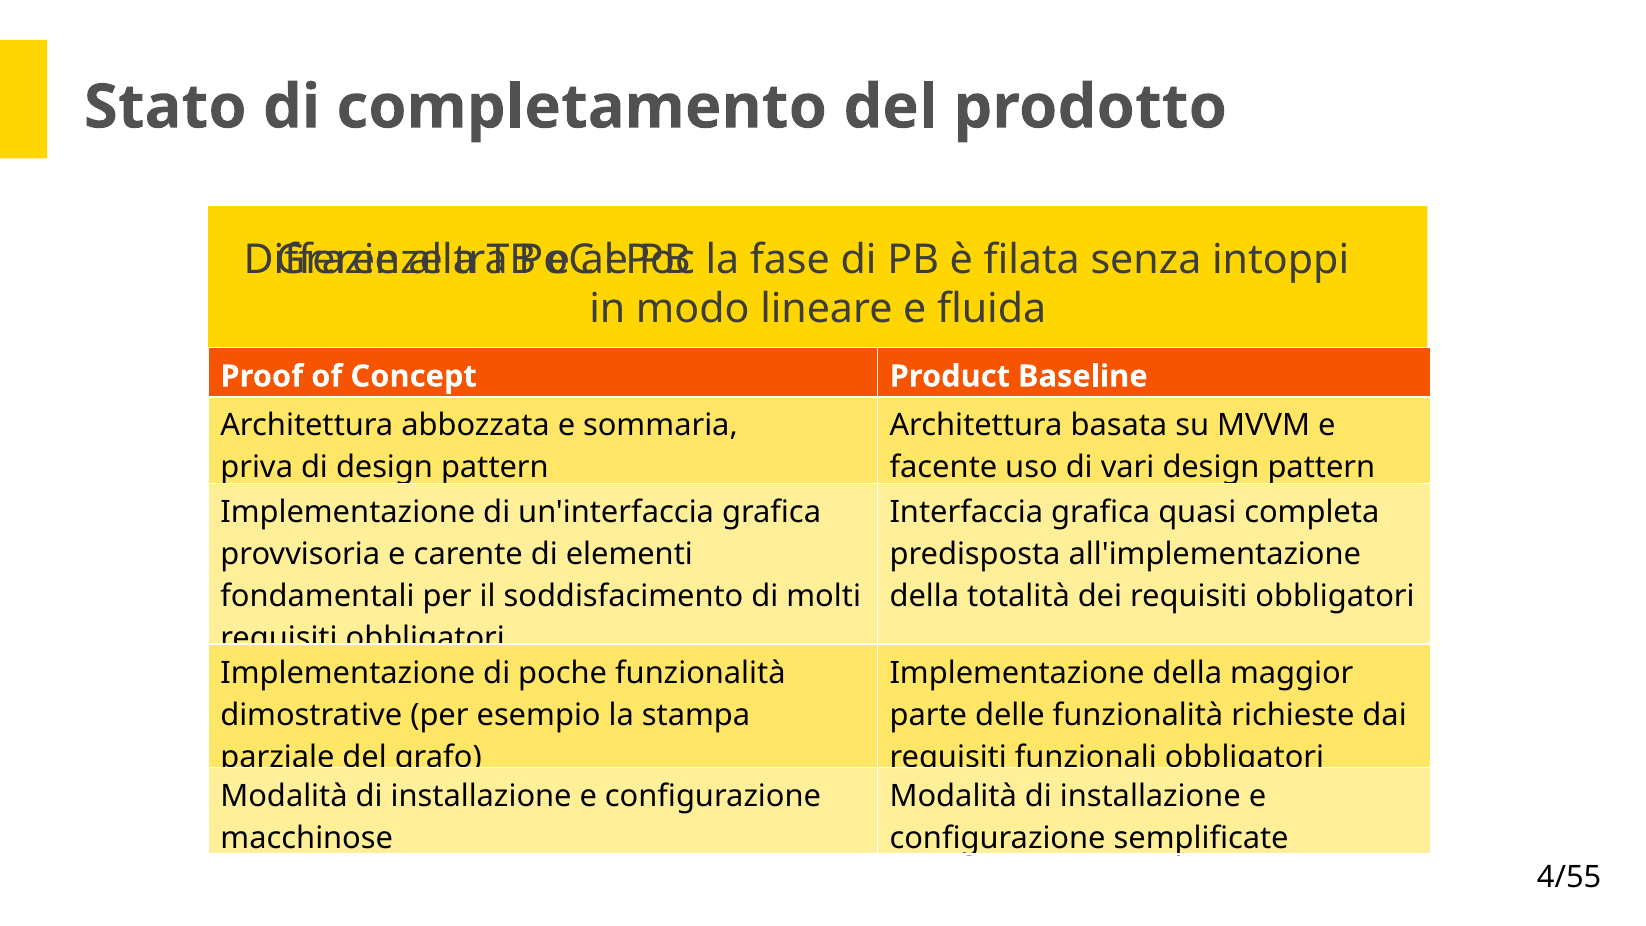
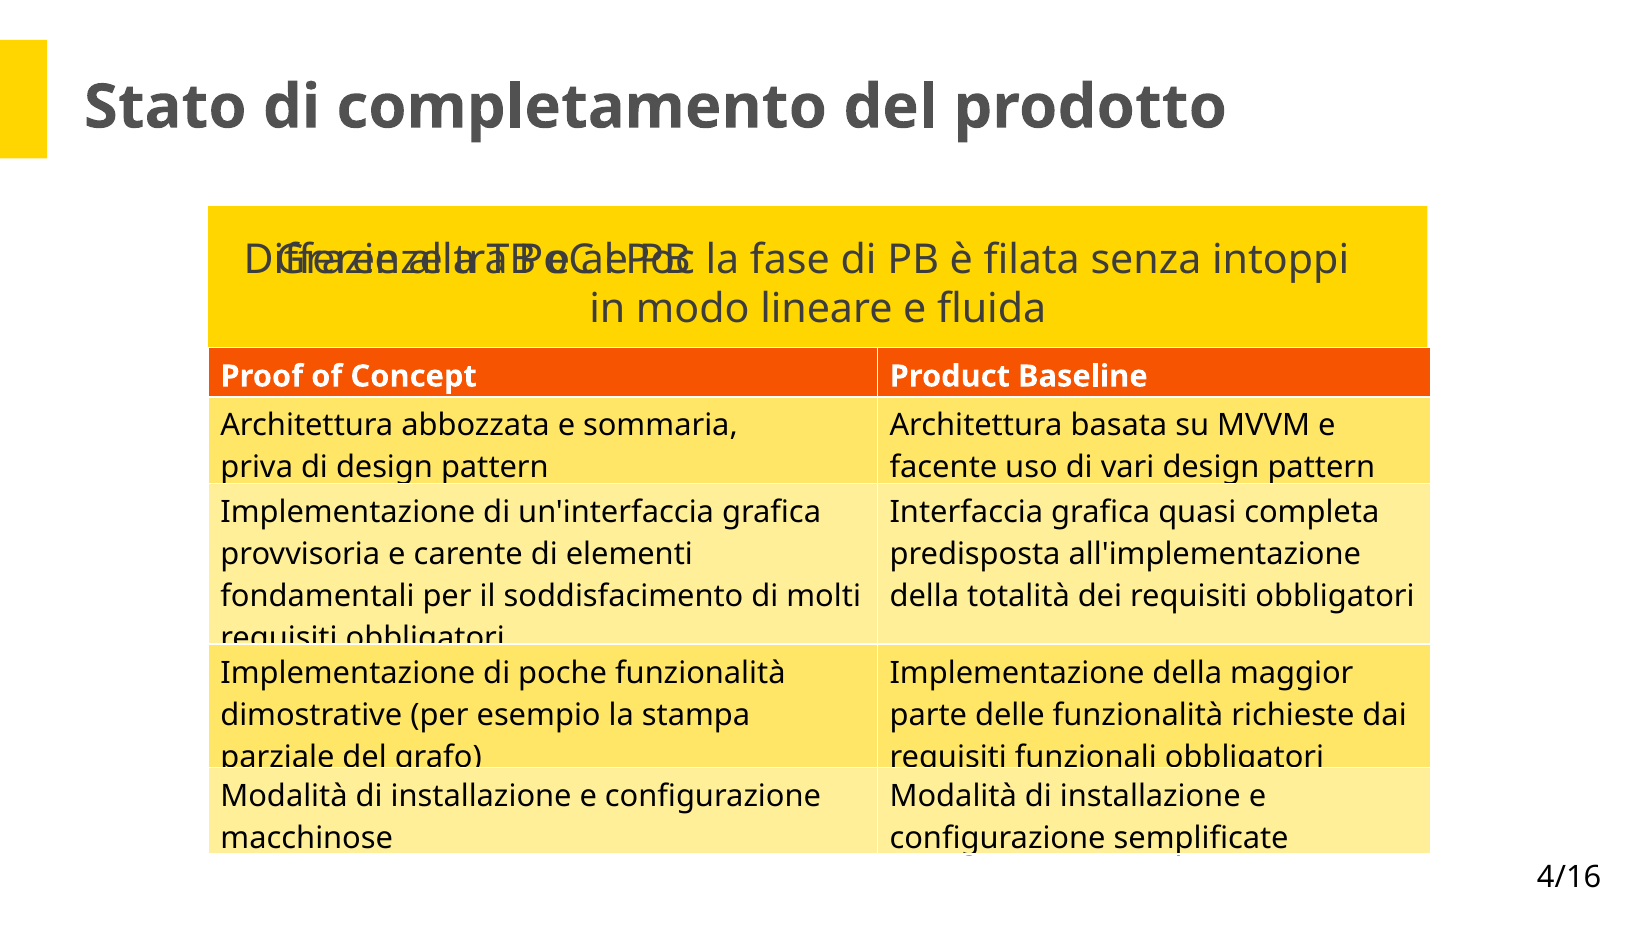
4/55: 4/55 -> 4/16
